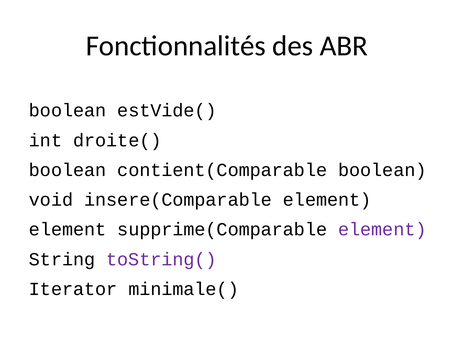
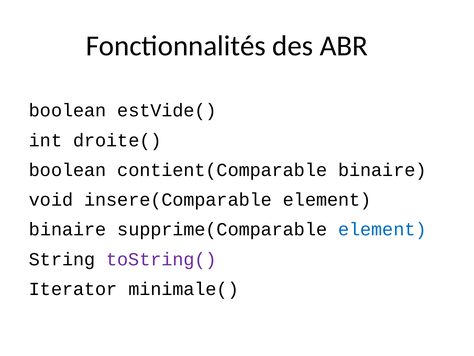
contient(Comparable boolean: boolean -> binaire
element at (68, 229): element -> binaire
element at (382, 229) colour: purple -> blue
